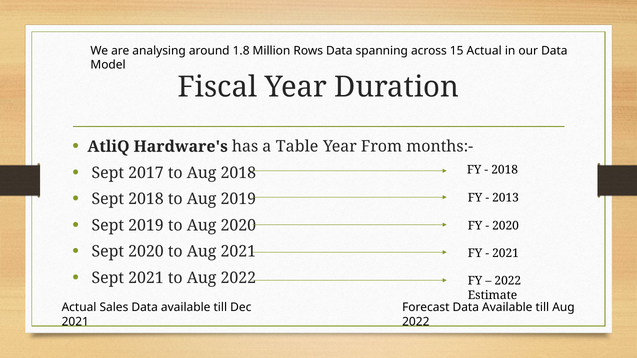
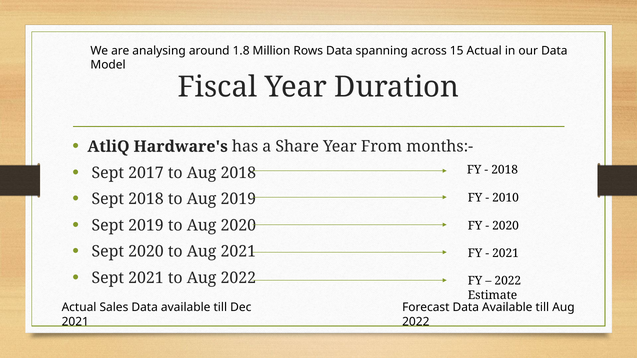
Table: Table -> Share
2013: 2013 -> 2010
